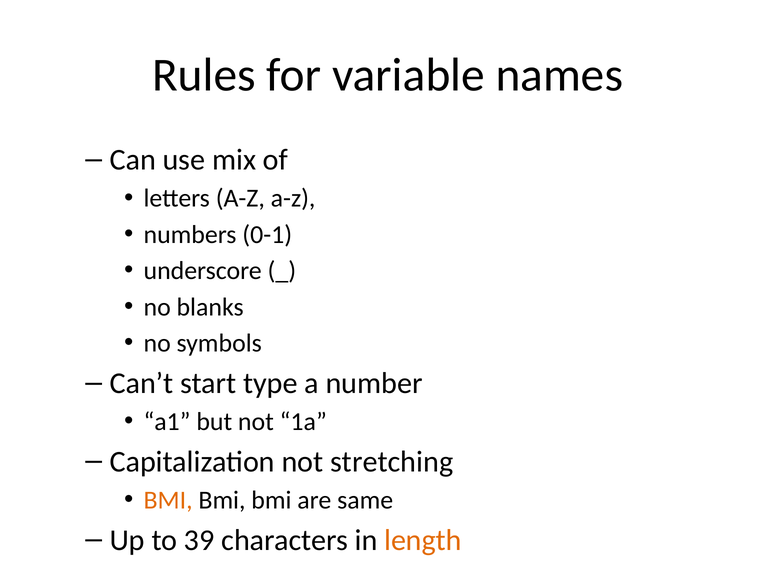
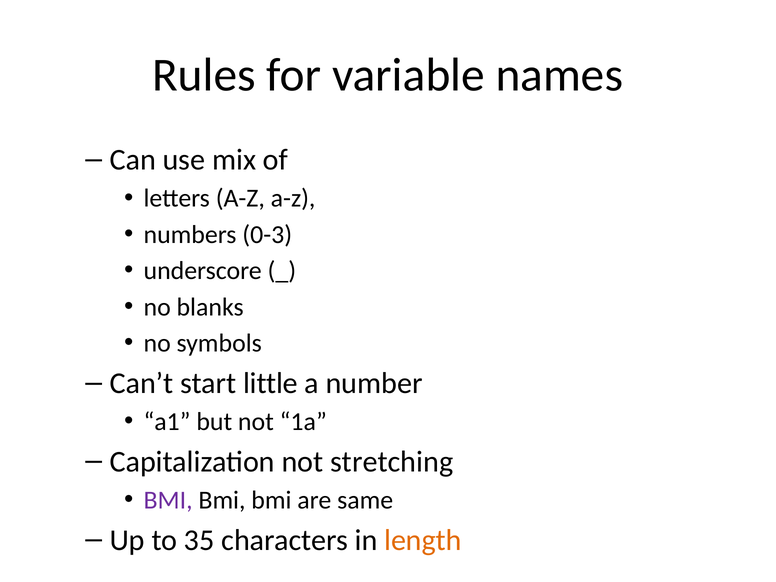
0-1: 0-1 -> 0-3
type: type -> little
BMI at (168, 500) colour: orange -> purple
39: 39 -> 35
